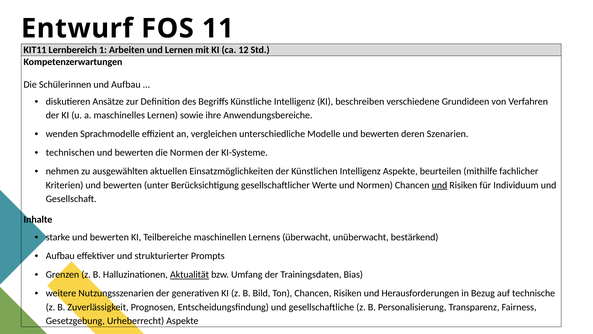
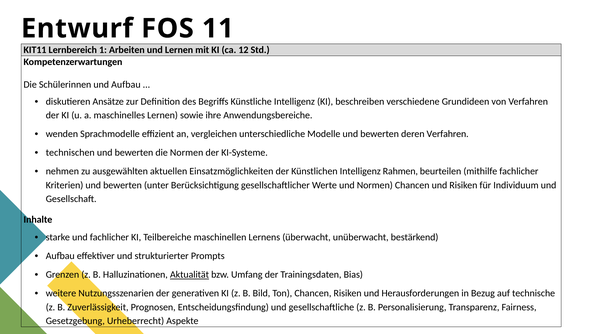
deren Szenarien: Szenarien -> Verfahren
Intelligenz Aspekte: Aspekte -> Rahmen
und at (439, 185) underline: present -> none
starke und bewerten: bewerten -> fachlicher
